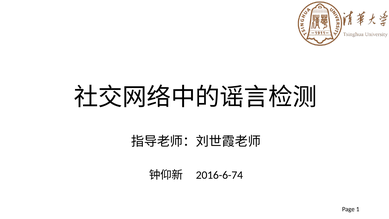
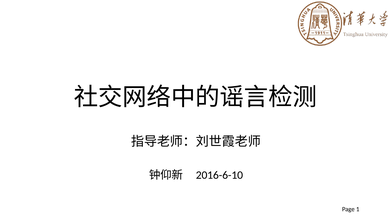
2016-6-74: 2016-6-74 -> 2016-6-10
